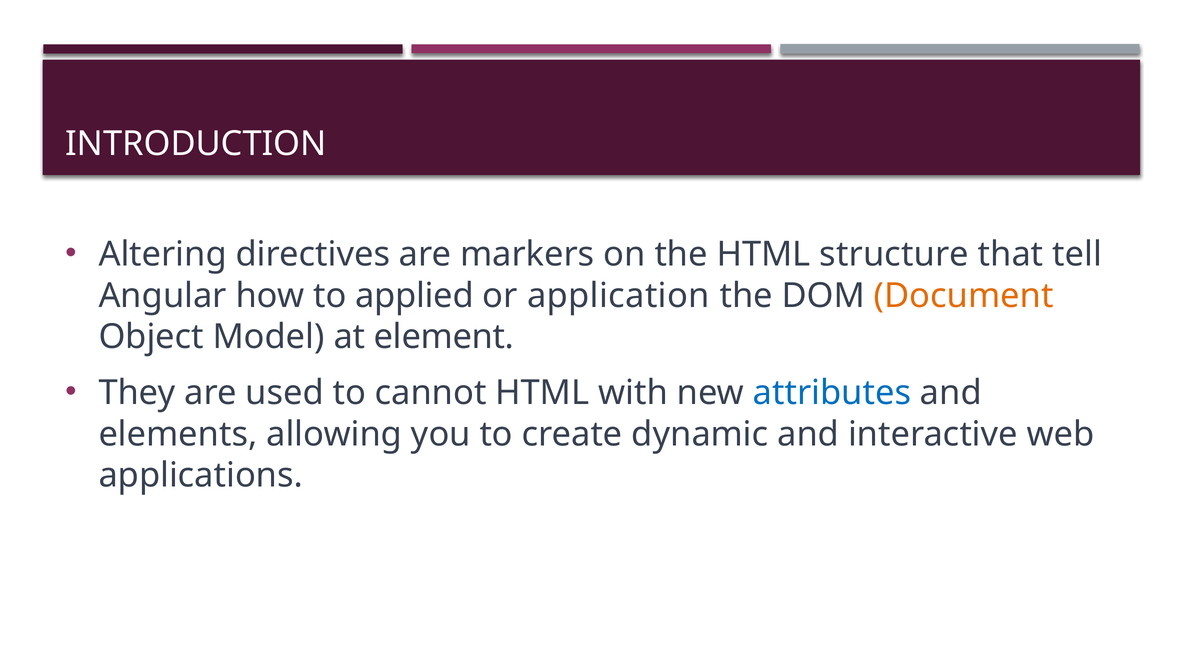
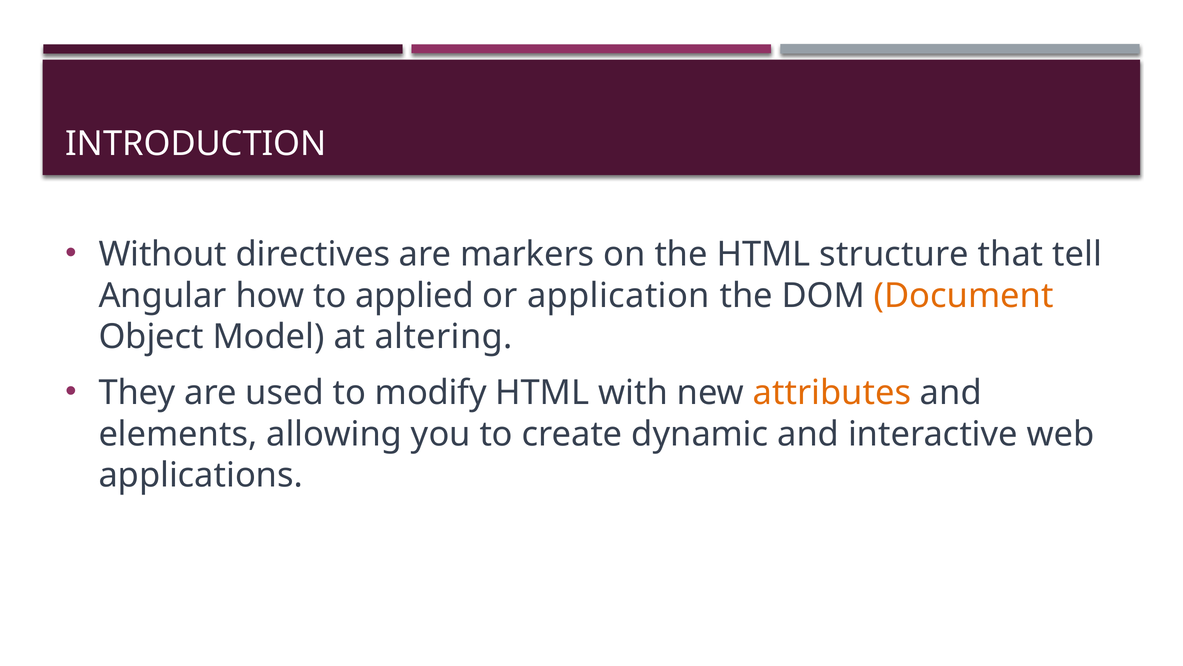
Altering: Altering -> Without
element: element -> altering
cannot: cannot -> modify
attributes colour: blue -> orange
